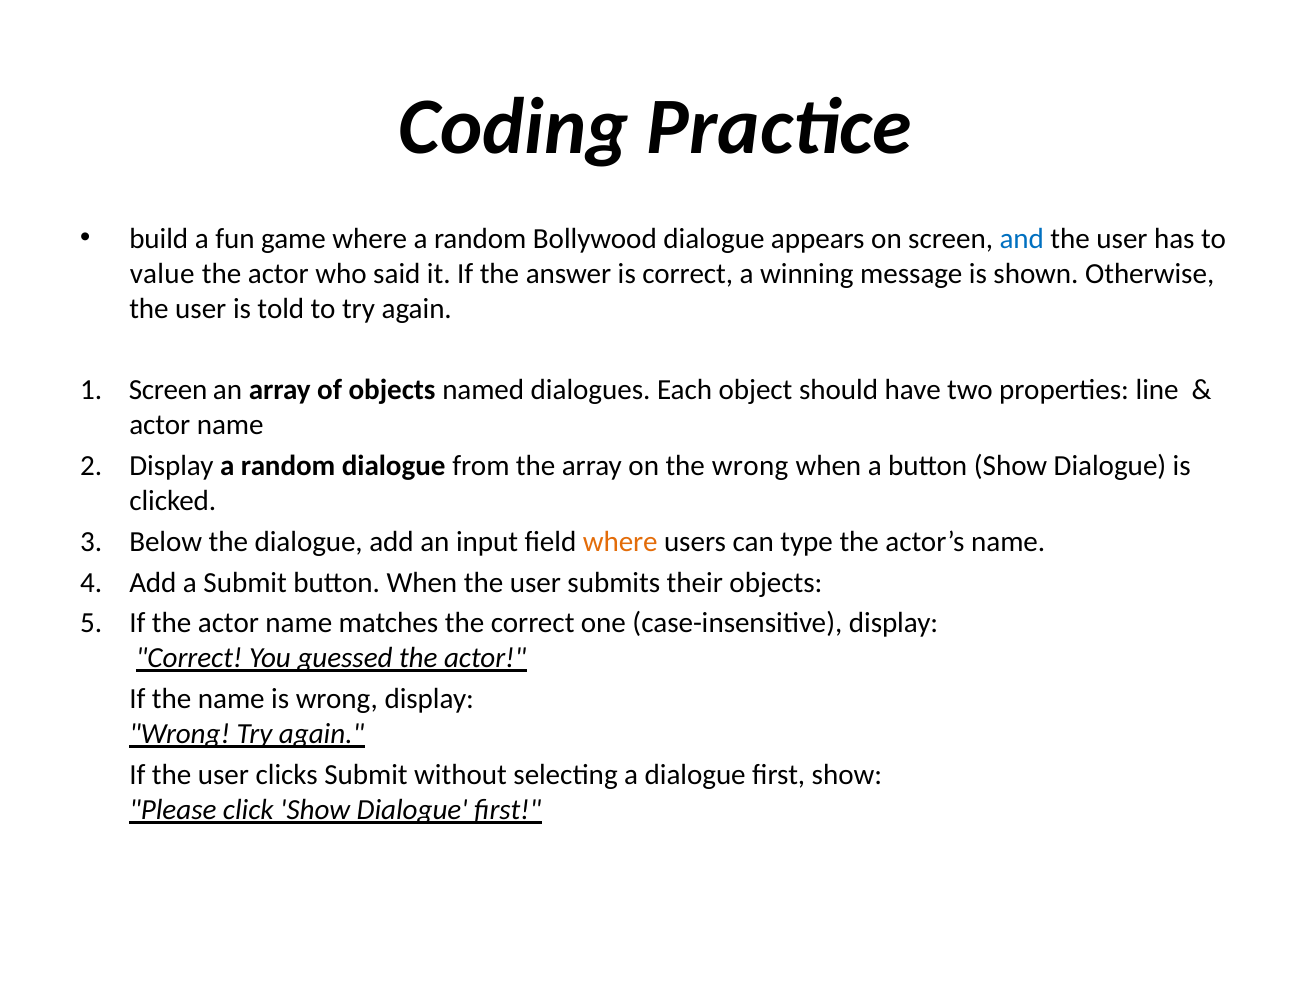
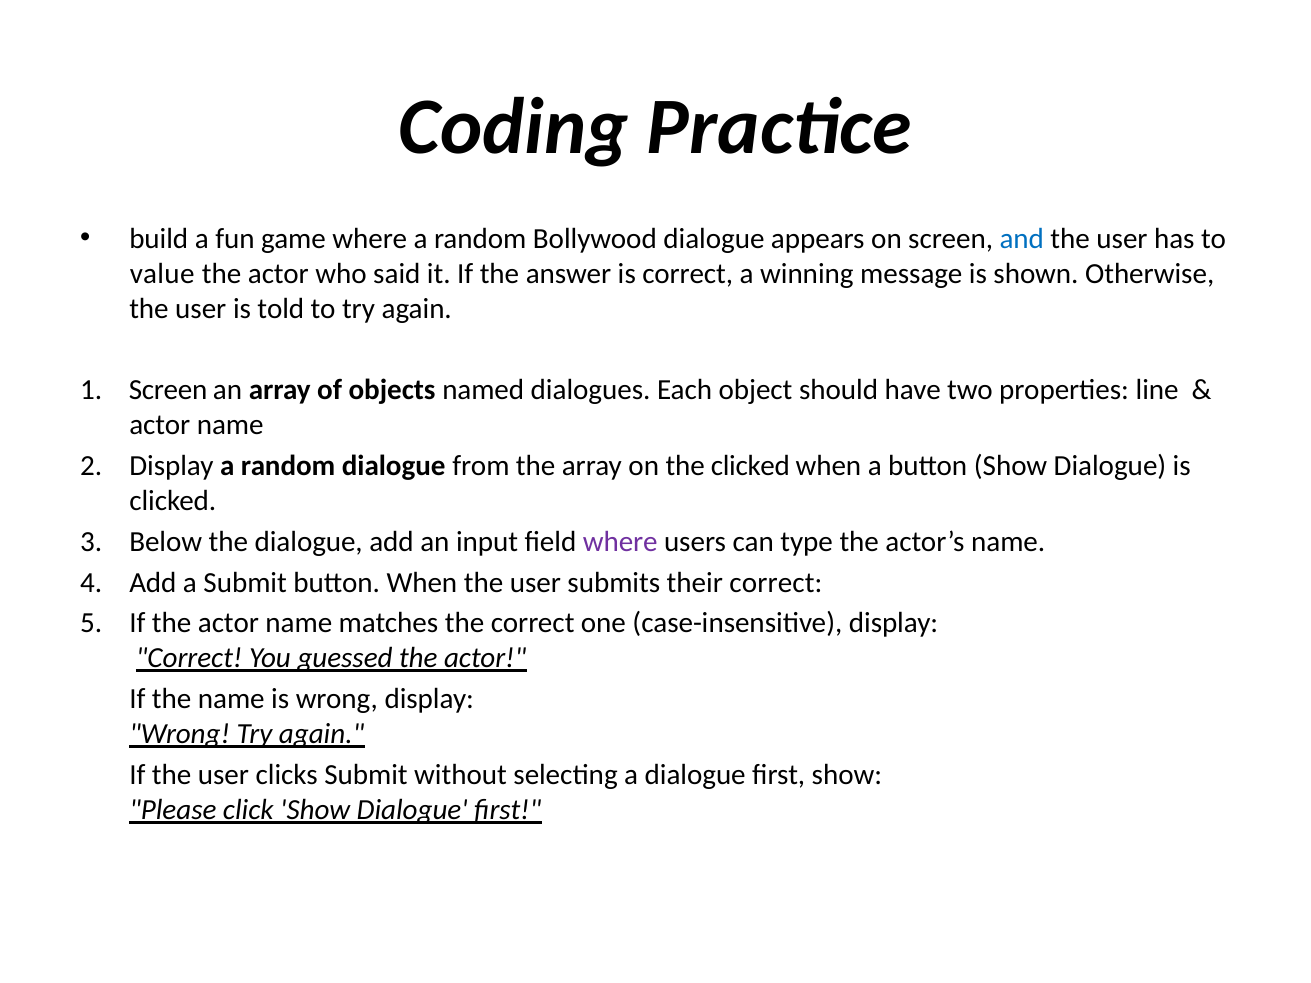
the wrong: wrong -> clicked
where at (620, 542) colour: orange -> purple
their objects: objects -> correct
